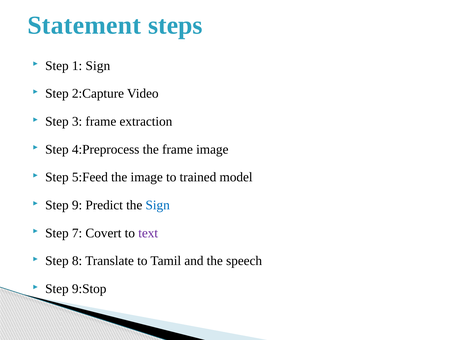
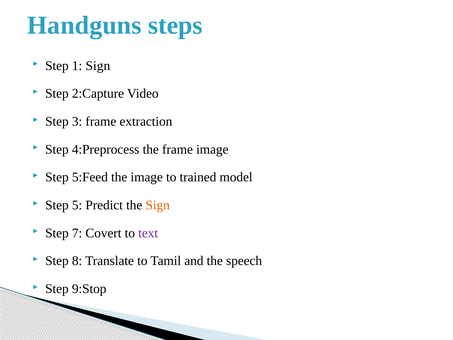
Statement: Statement -> Handguns
9: 9 -> 5
Sign at (158, 205) colour: blue -> orange
